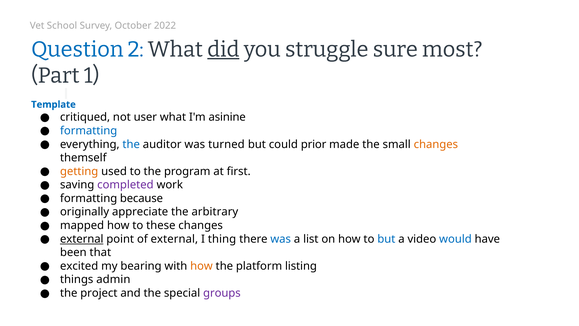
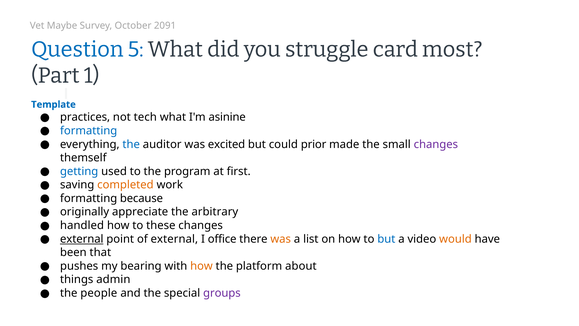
School: School -> Maybe
2022: 2022 -> 2091
2: 2 -> 5
did underline: present -> none
sure: sure -> card
critiqued: critiqued -> practices
user: user -> tech
turned: turned -> excited
changes at (436, 144) colour: orange -> purple
getting colour: orange -> blue
completed colour: purple -> orange
mapped: mapped -> handled
thing: thing -> office
was at (281, 239) colour: blue -> orange
would colour: blue -> orange
excited: excited -> pushes
listing: listing -> about
project: project -> people
